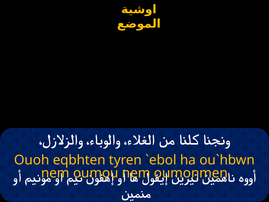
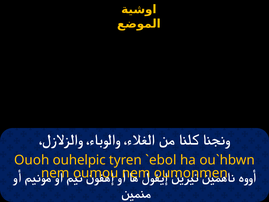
eqbhten: eqbhten -> ouhelpic
